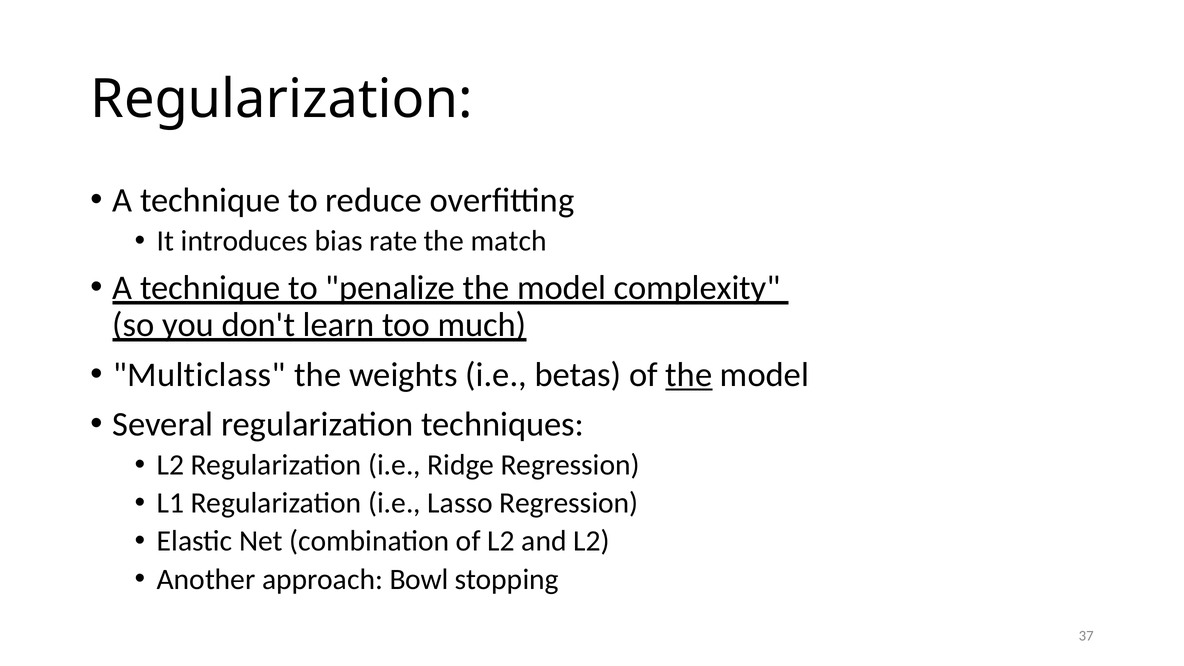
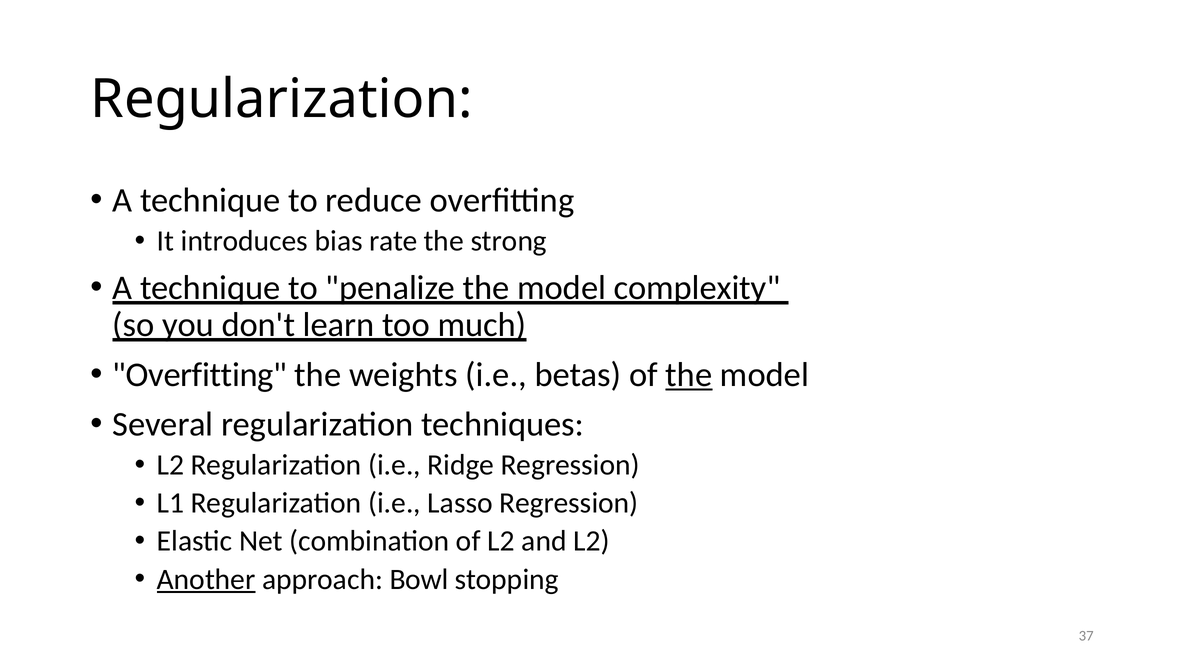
match: match -> strong
Multiclass at (199, 375): Multiclass -> Overfitting
Another underline: none -> present
